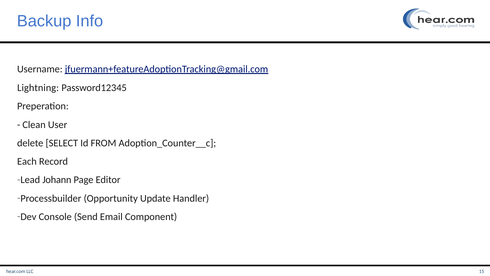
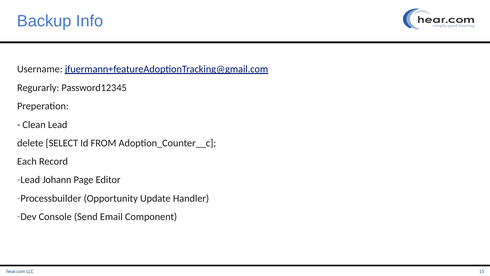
Lightning: Lightning -> Regurarly
Clean User: User -> Lead
